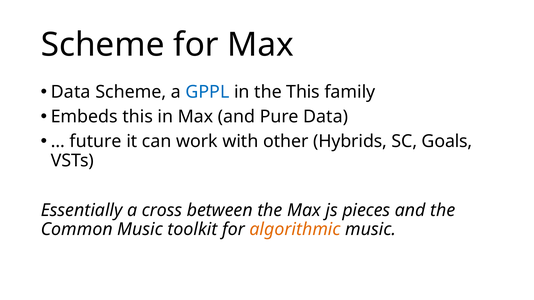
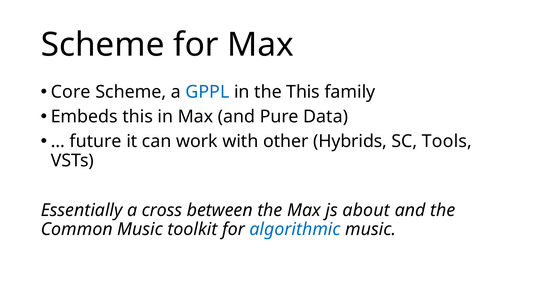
Data at (71, 92): Data -> Core
Goals: Goals -> Tools
pieces: pieces -> about
algorithmic colour: orange -> blue
